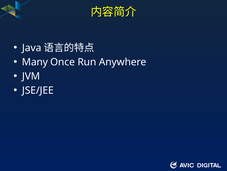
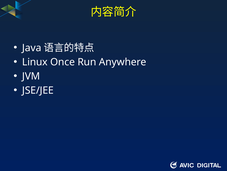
Many: Many -> Linux
